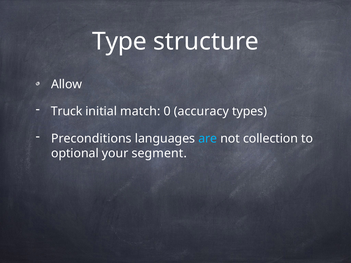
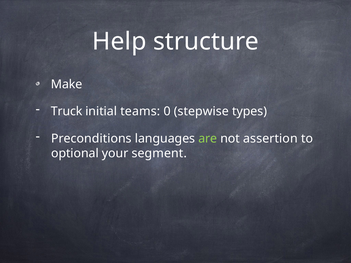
Type: Type -> Help
Allow: Allow -> Make
match: match -> teams
accuracy: accuracy -> stepwise
are colour: light blue -> light green
collection: collection -> assertion
